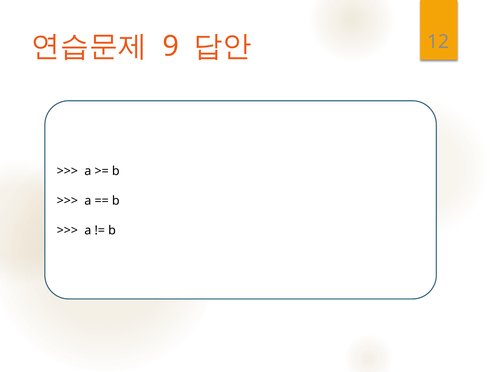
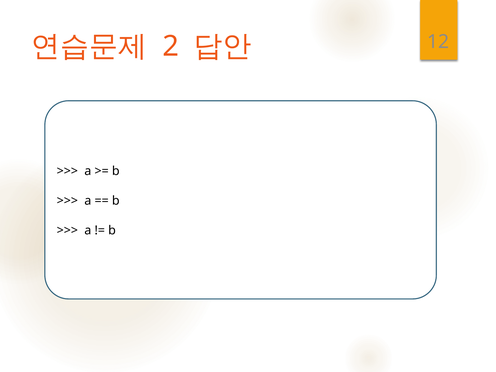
9: 9 -> 2
